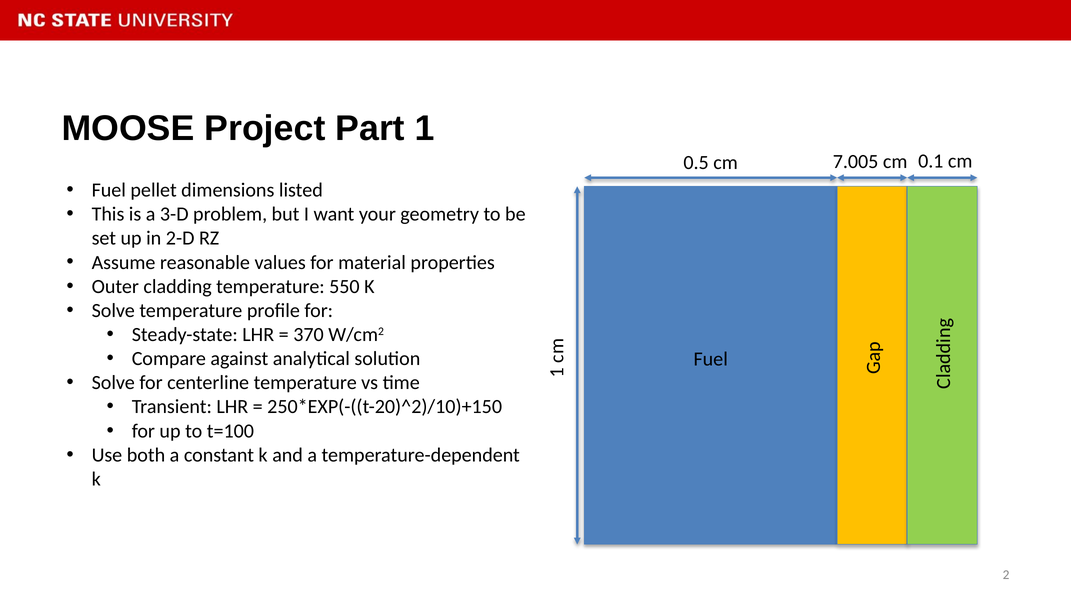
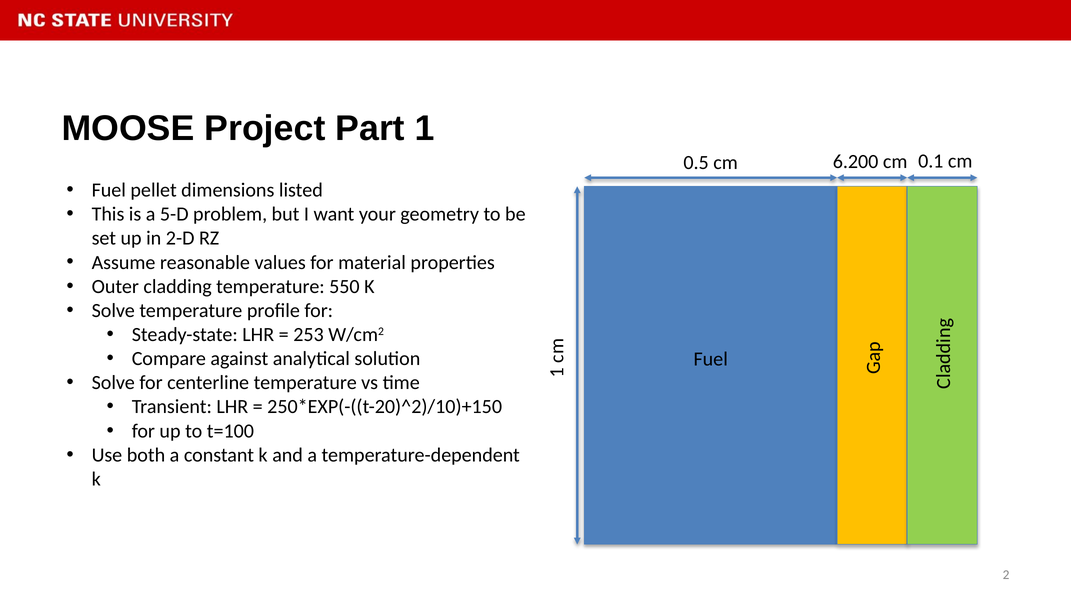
7.005: 7.005 -> 6.200
3-D: 3-D -> 5-D
370: 370 -> 253
